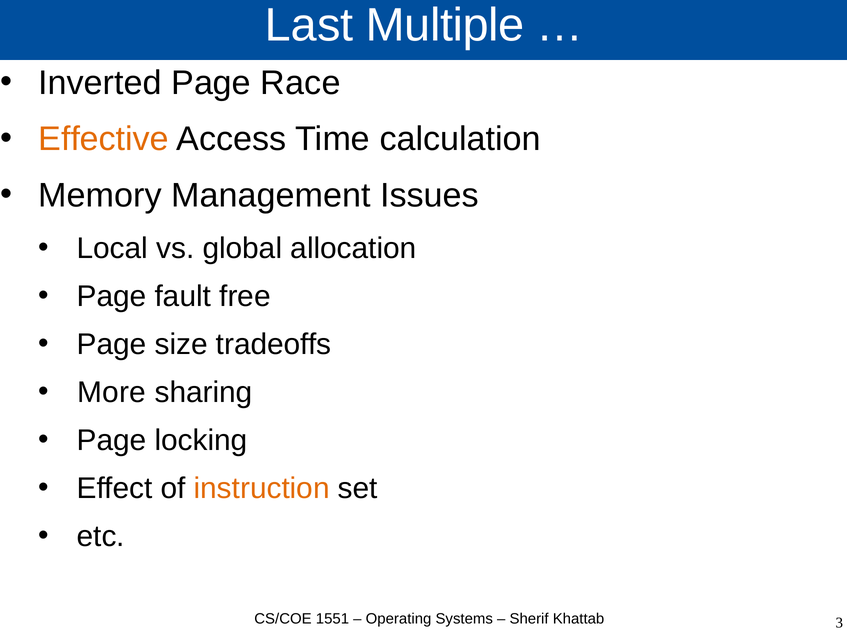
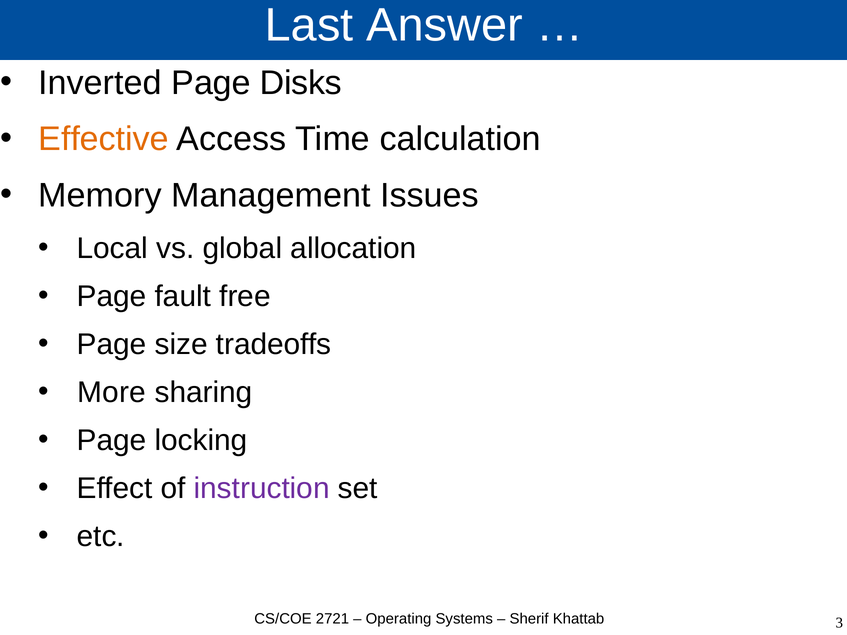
Multiple: Multiple -> Answer
Race: Race -> Disks
instruction colour: orange -> purple
1551: 1551 -> 2721
